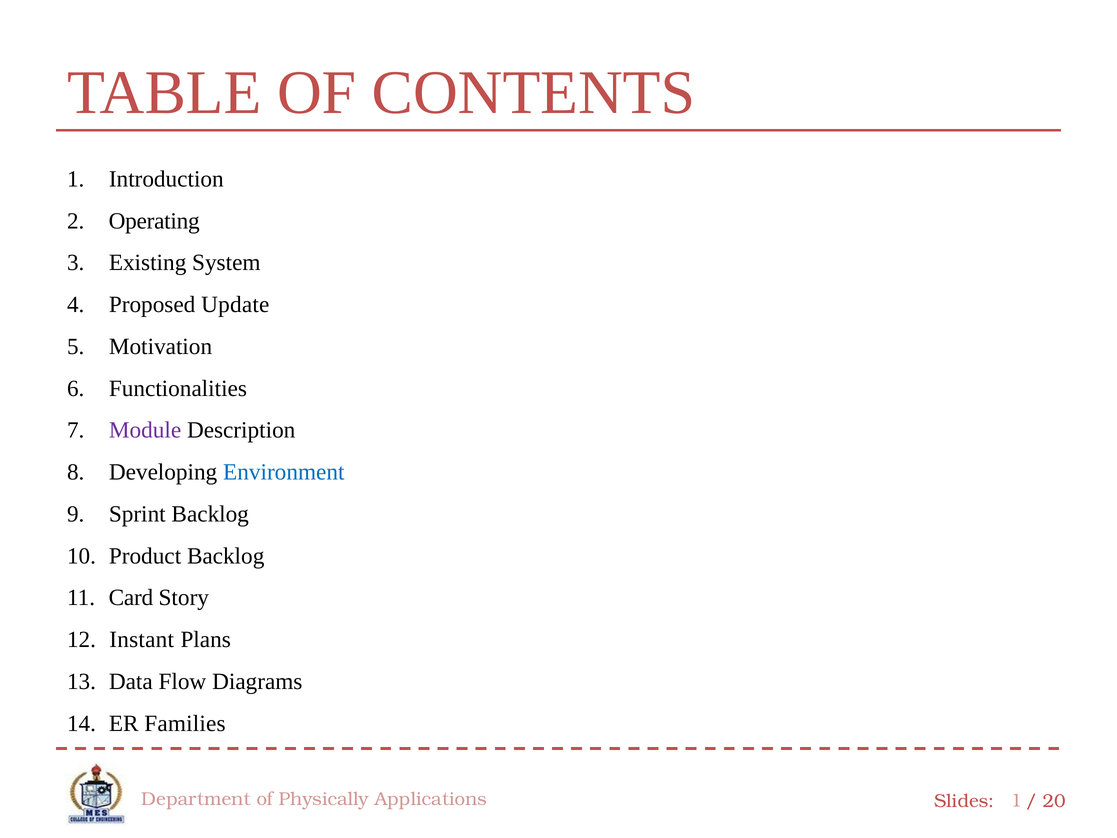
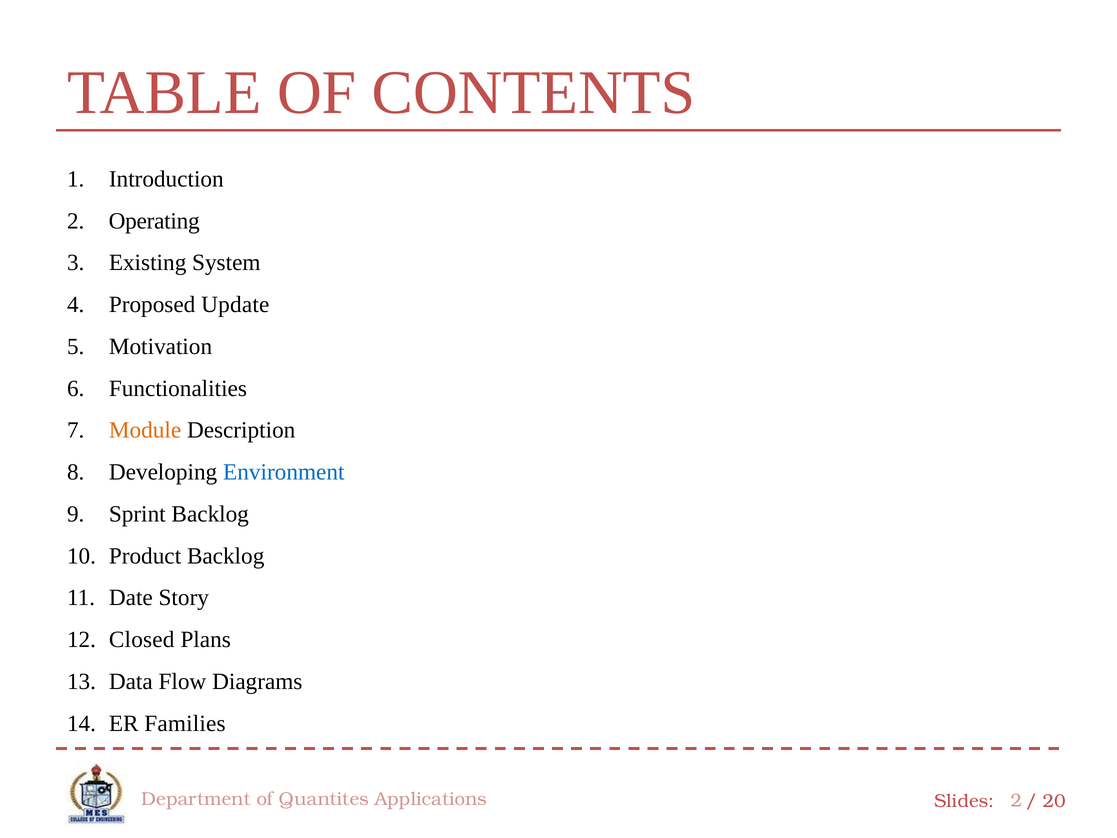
Module colour: purple -> orange
Card: Card -> Date
Instant: Instant -> Closed
Physically: Physically -> Quantites
Applications 1: 1 -> 2
